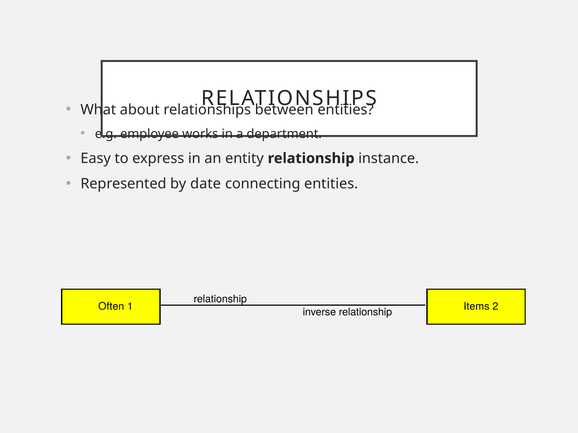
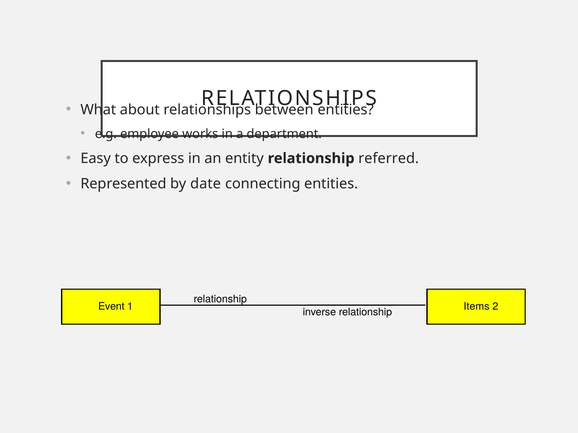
instance: instance -> referred
Often: Often -> Event
